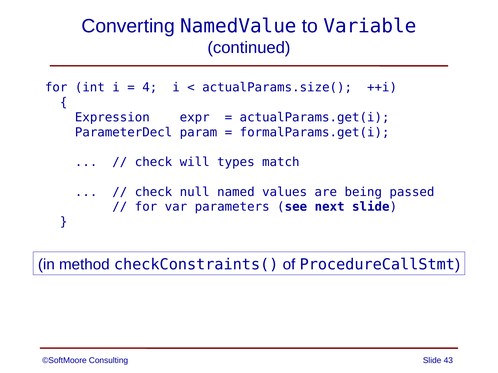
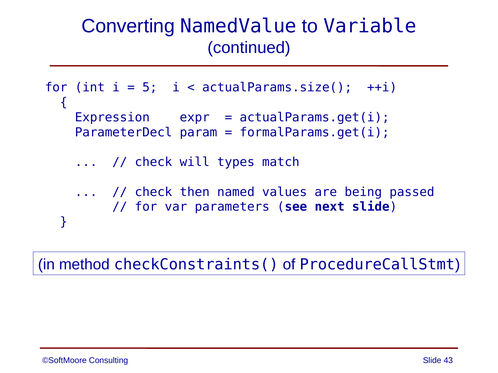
4: 4 -> 5
null: null -> then
